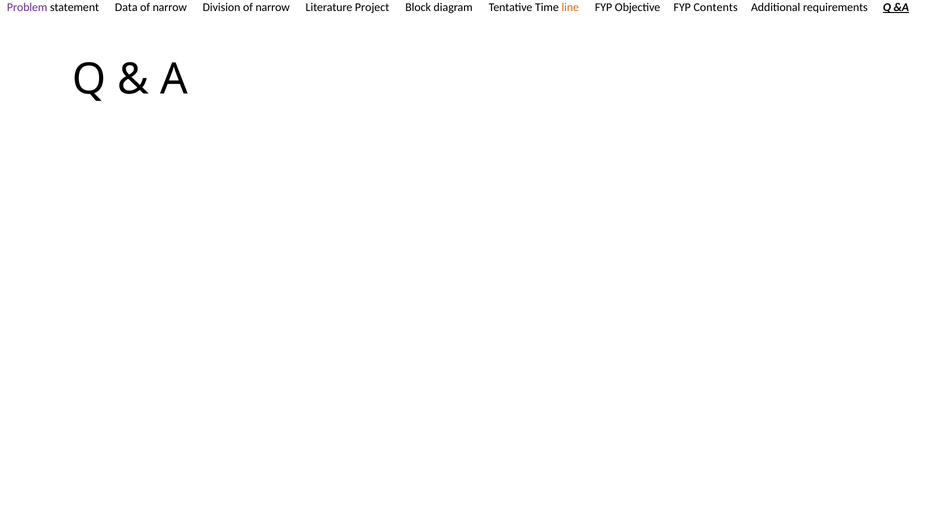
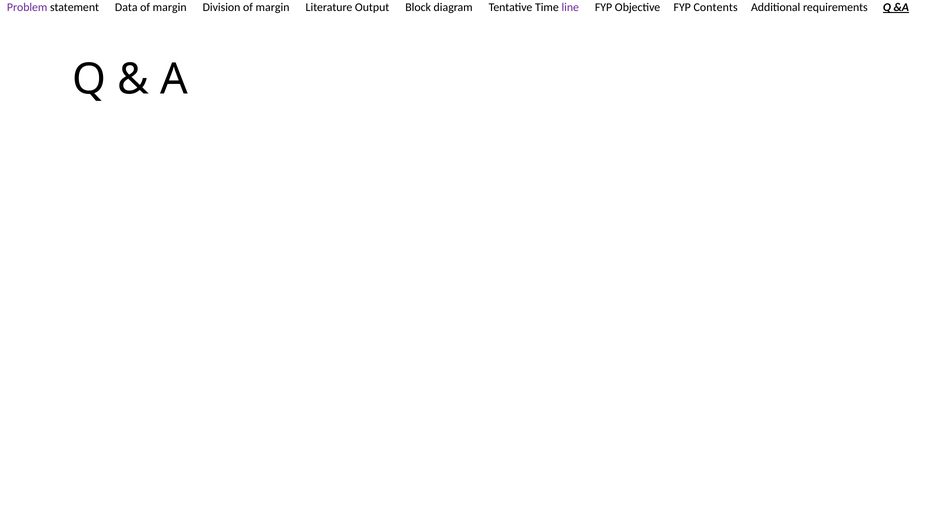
narrow at (170, 7): narrow -> margin
Division of narrow: narrow -> margin
Project: Project -> Output
line colour: orange -> purple
